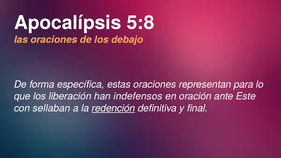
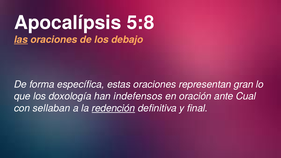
las underline: none -> present
para: para -> gran
liberación: liberación -> doxología
Este: Este -> Cual
